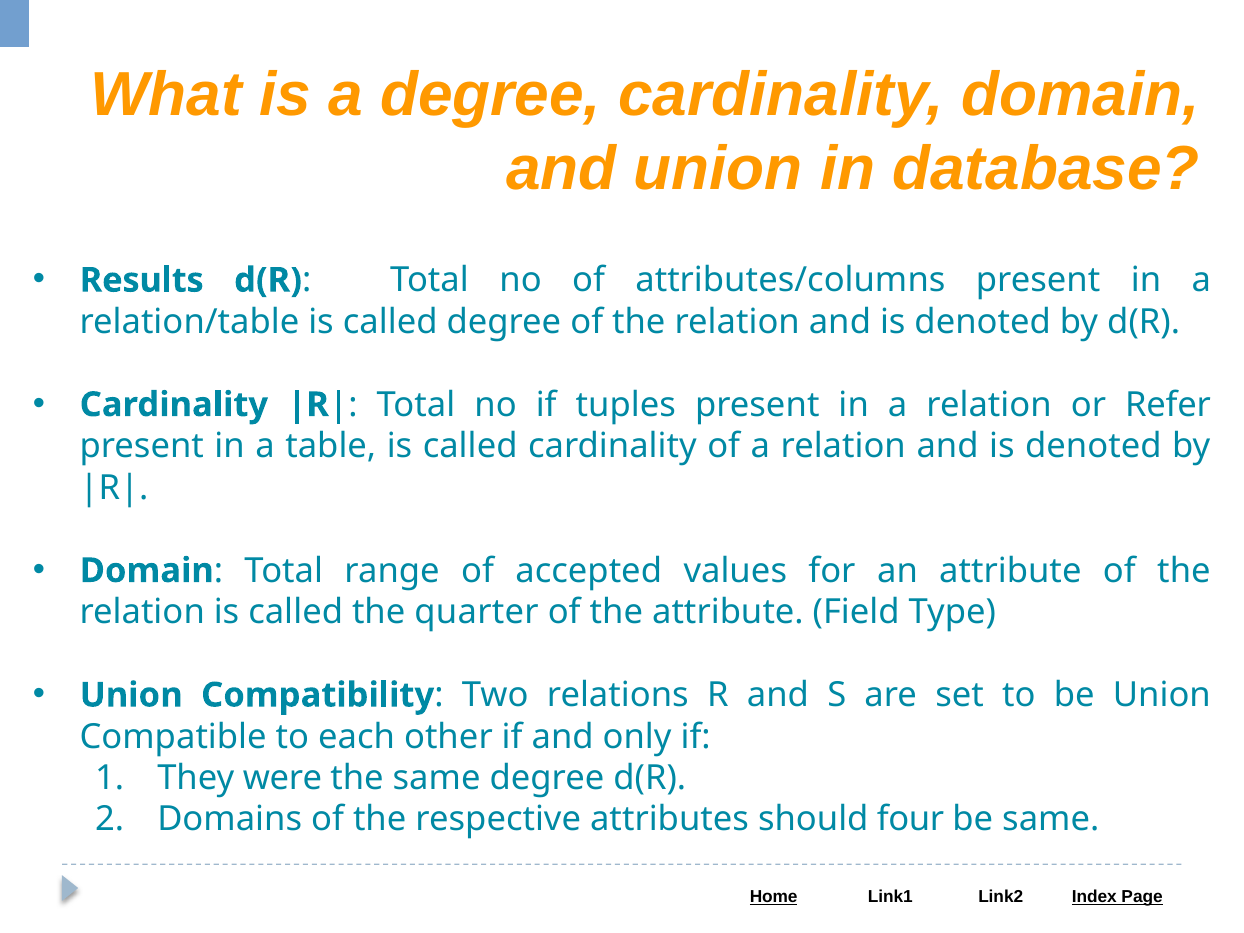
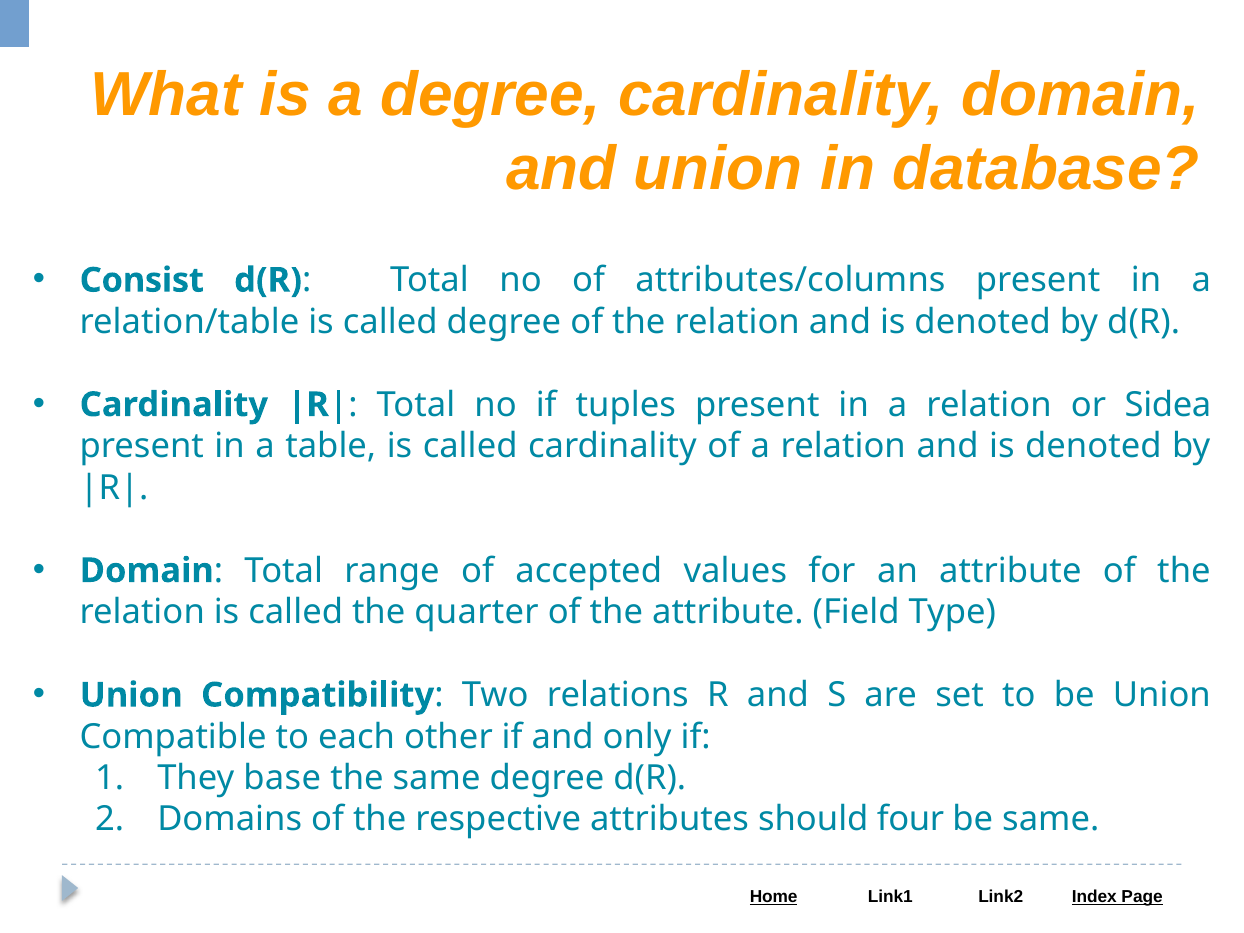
Results: Results -> Consist
Refer: Refer -> Sidea
were: were -> base
